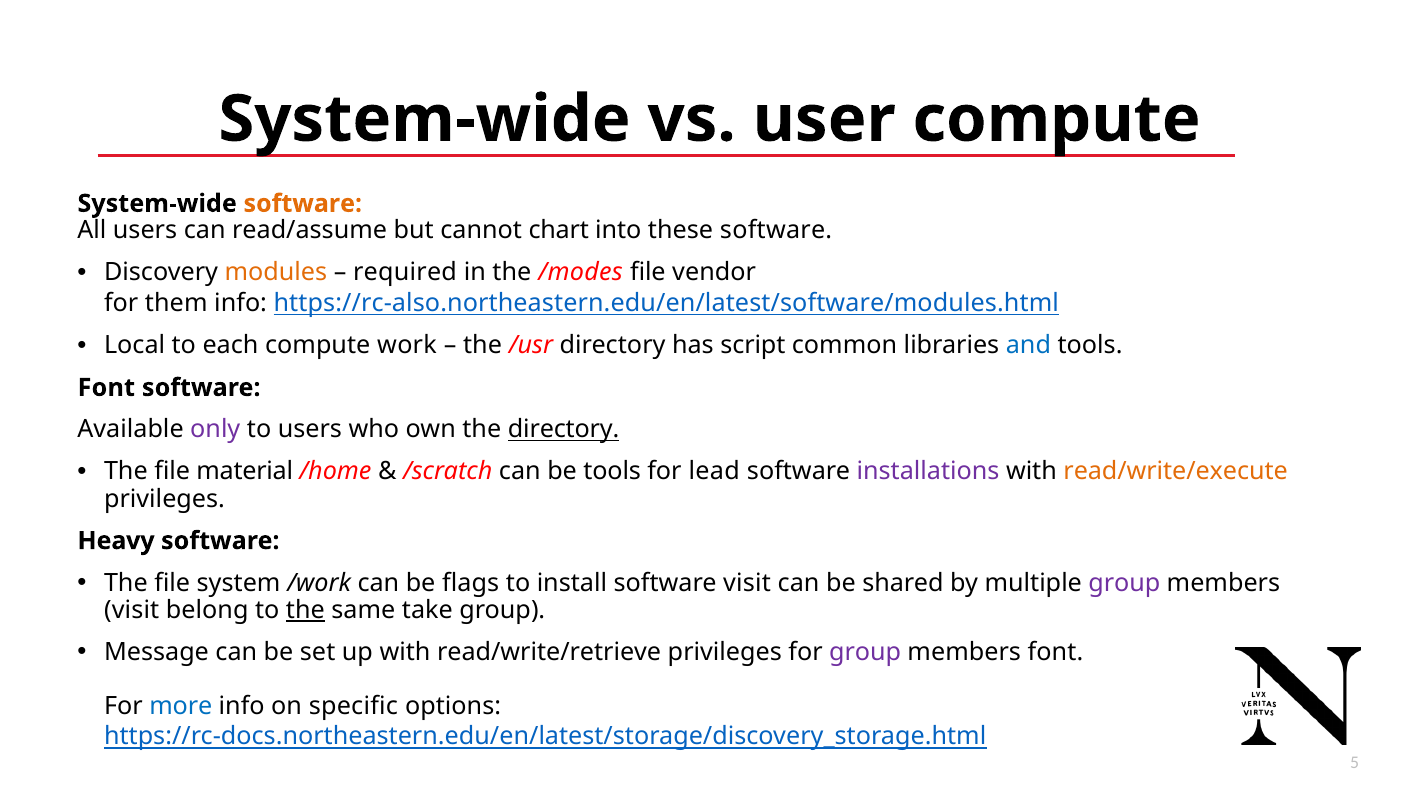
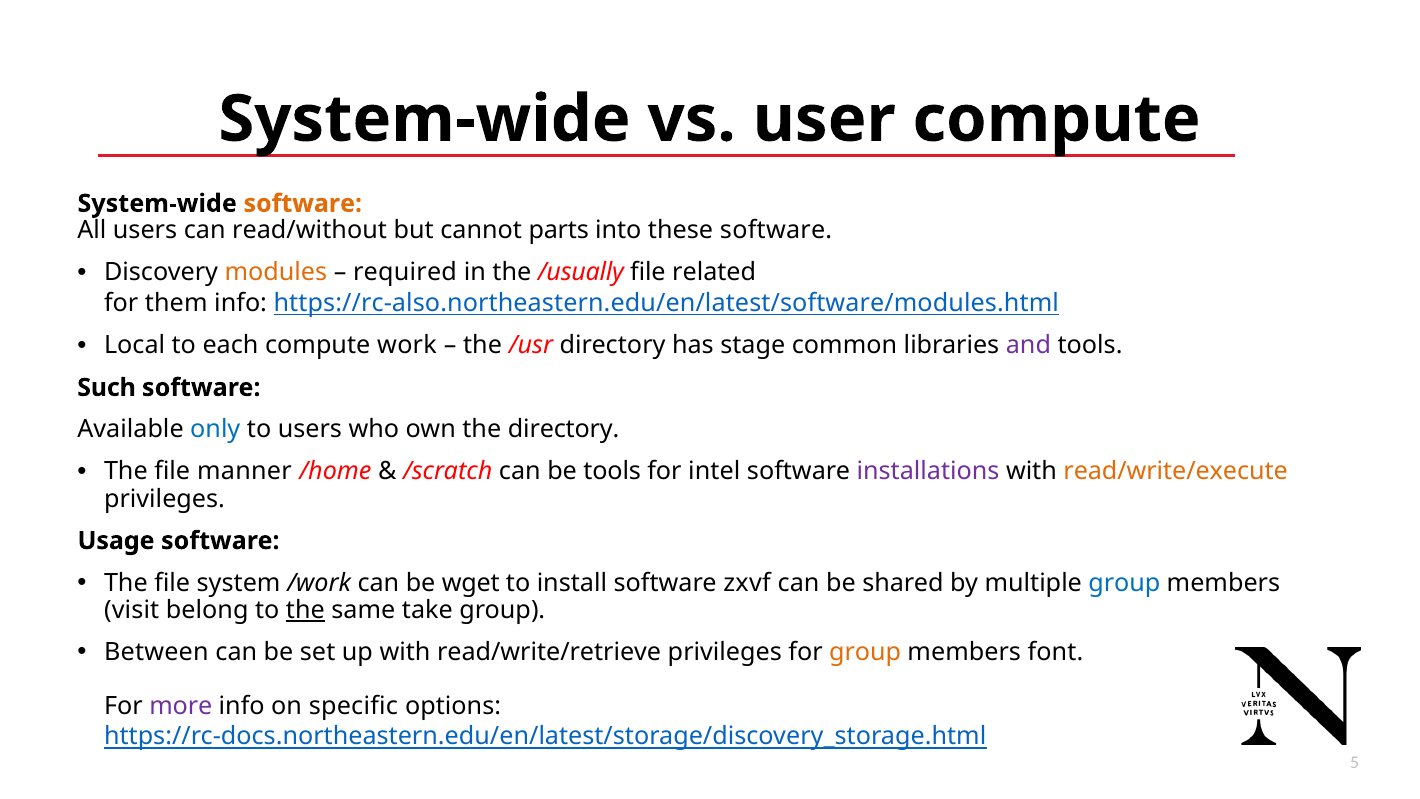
read/assume: read/assume -> read/without
chart: chart -> parts
/modes: /modes -> /usually
vendor: vendor -> related
script: script -> stage
and colour: blue -> purple
Font at (106, 388): Font -> Such
only colour: purple -> blue
directory at (564, 429) underline: present -> none
material: material -> manner
lead: lead -> intel
Heavy: Heavy -> Usage
flags: flags -> wget
software visit: visit -> zxvf
group at (1124, 583) colour: purple -> blue
Message: Message -> Between
group at (865, 652) colour: purple -> orange
more colour: blue -> purple
